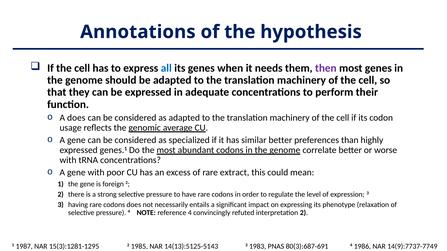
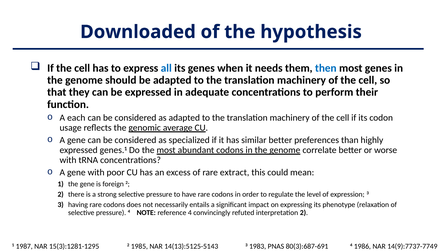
Annotations: Annotations -> Downloaded
then colour: purple -> blue
A does: does -> each
